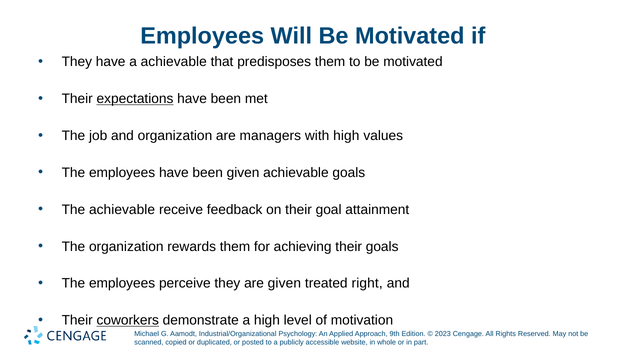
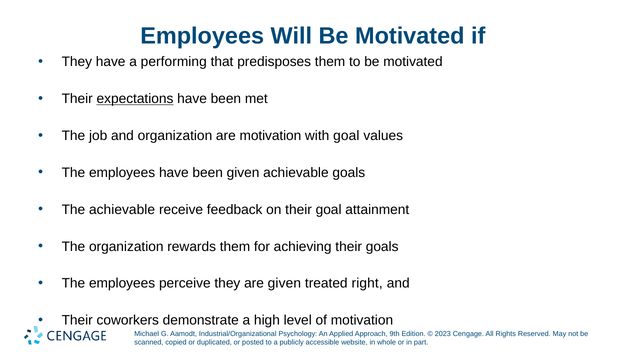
a achievable: achievable -> performing
are managers: managers -> motivation
with high: high -> goal
coworkers underline: present -> none
